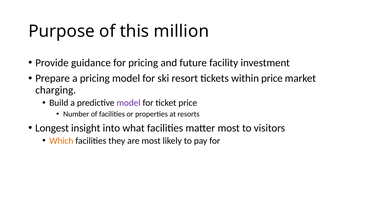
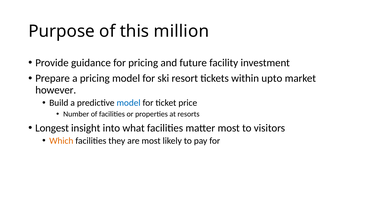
within price: price -> upto
charging: charging -> however
model at (129, 103) colour: purple -> blue
